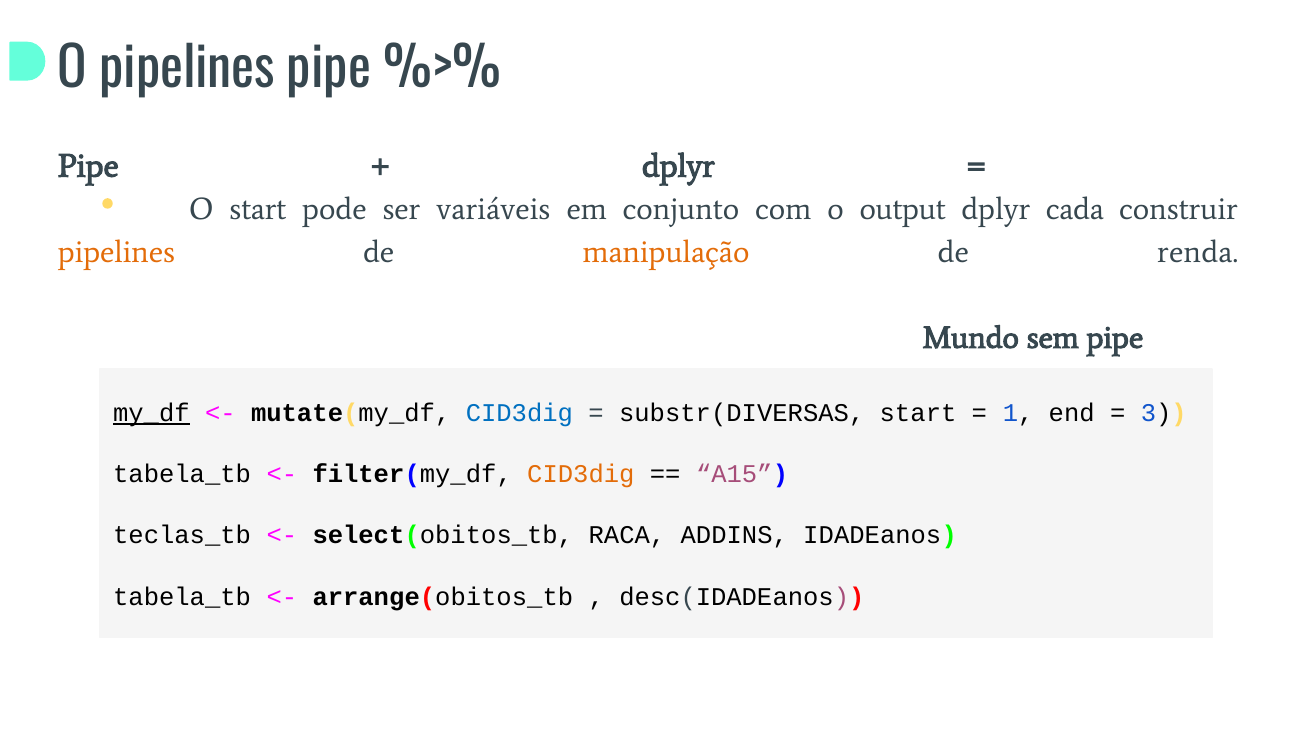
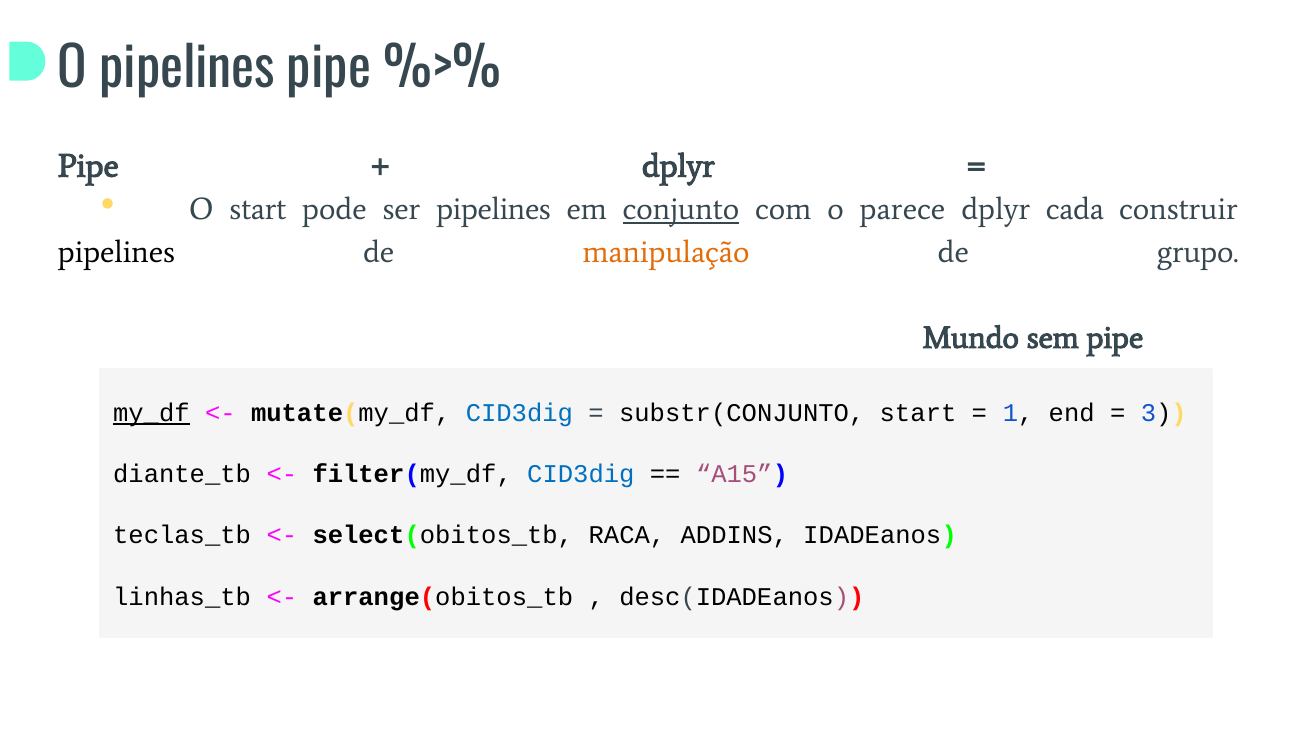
ser variáveis: variáveis -> pipelines
conjunto underline: none -> present
output: output -> parece
pipelines at (116, 252) colour: orange -> black
renda: renda -> grupo
substr(DIVERSAS: substr(DIVERSAS -> substr(CONJUNTO
tabela_tb at (182, 474): tabela_tb -> diante_tb
CID3dig at (581, 474) colour: orange -> blue
tabela_tb at (182, 597): tabela_tb -> linhas_tb
